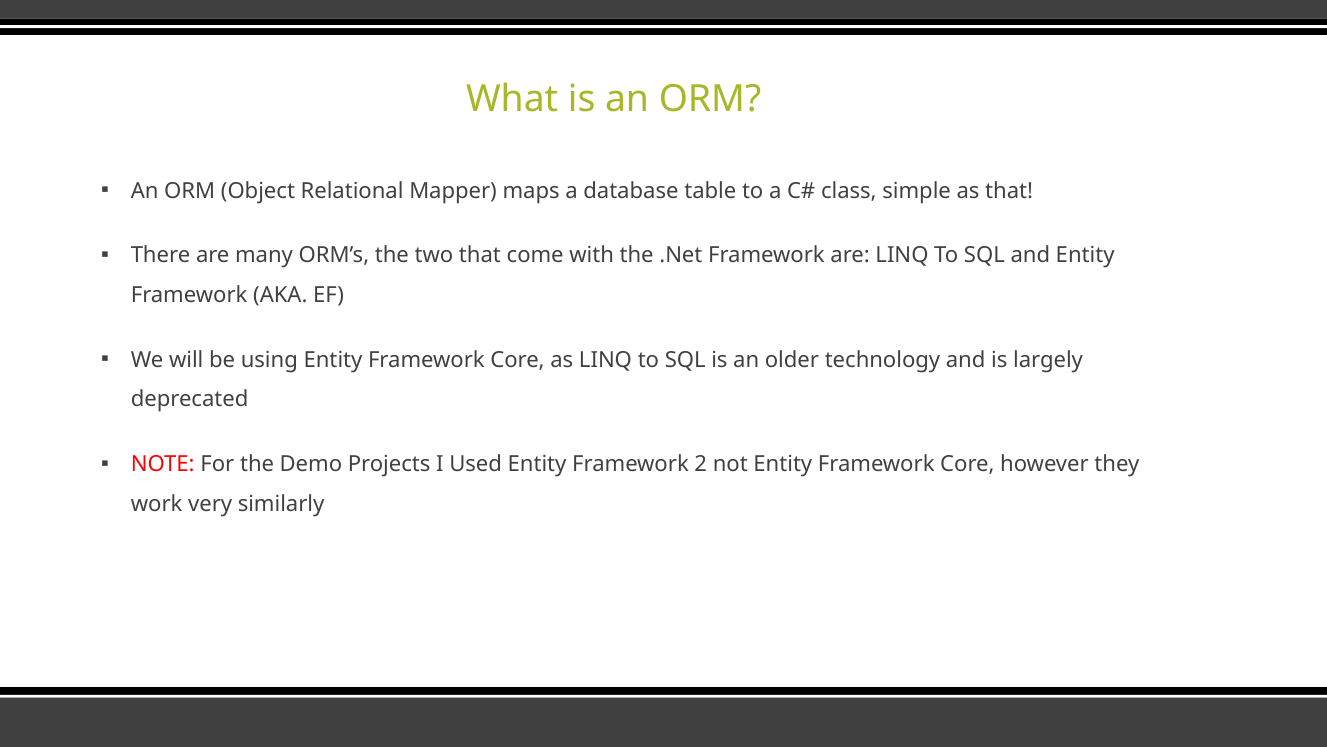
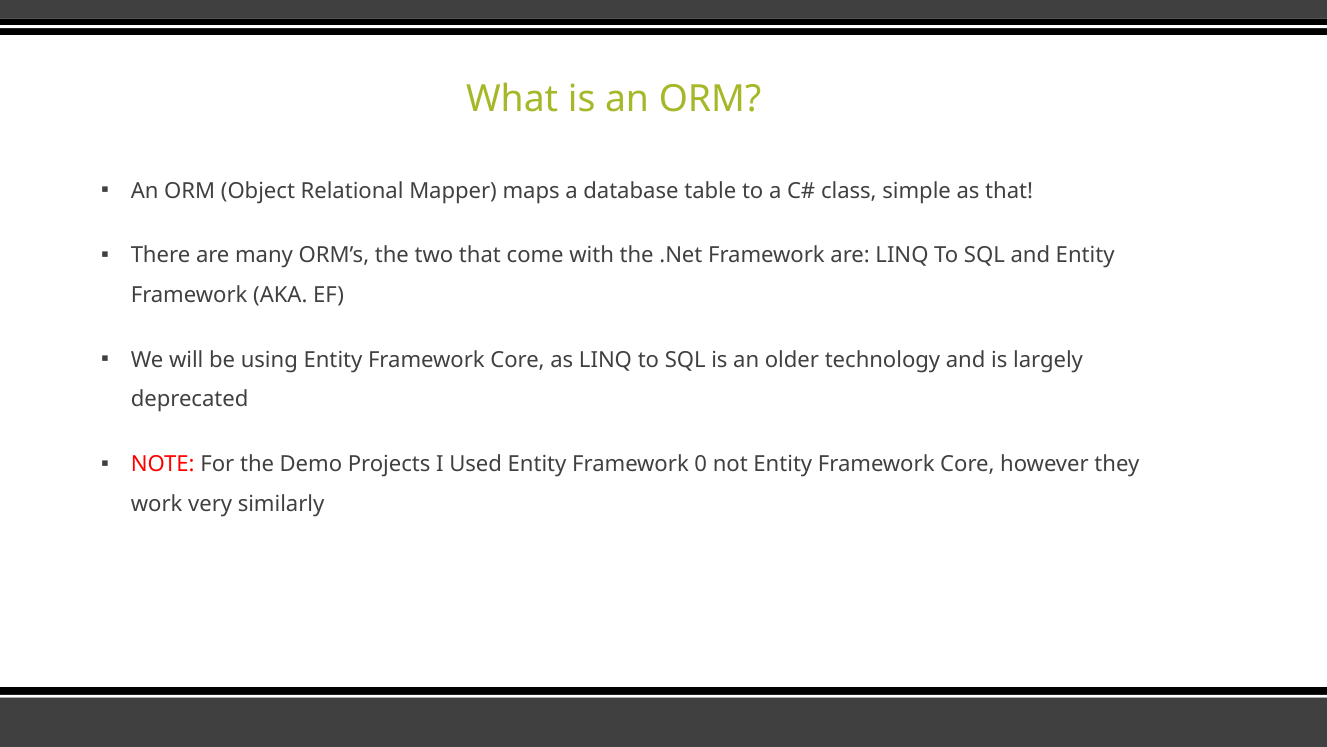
2: 2 -> 0
